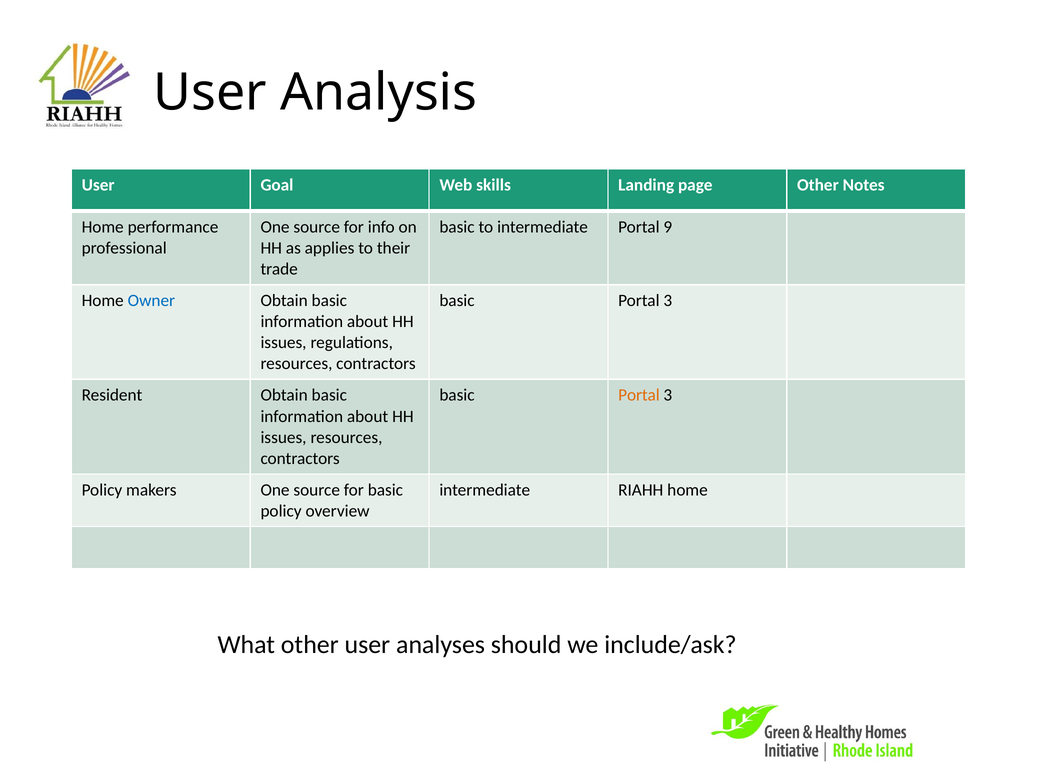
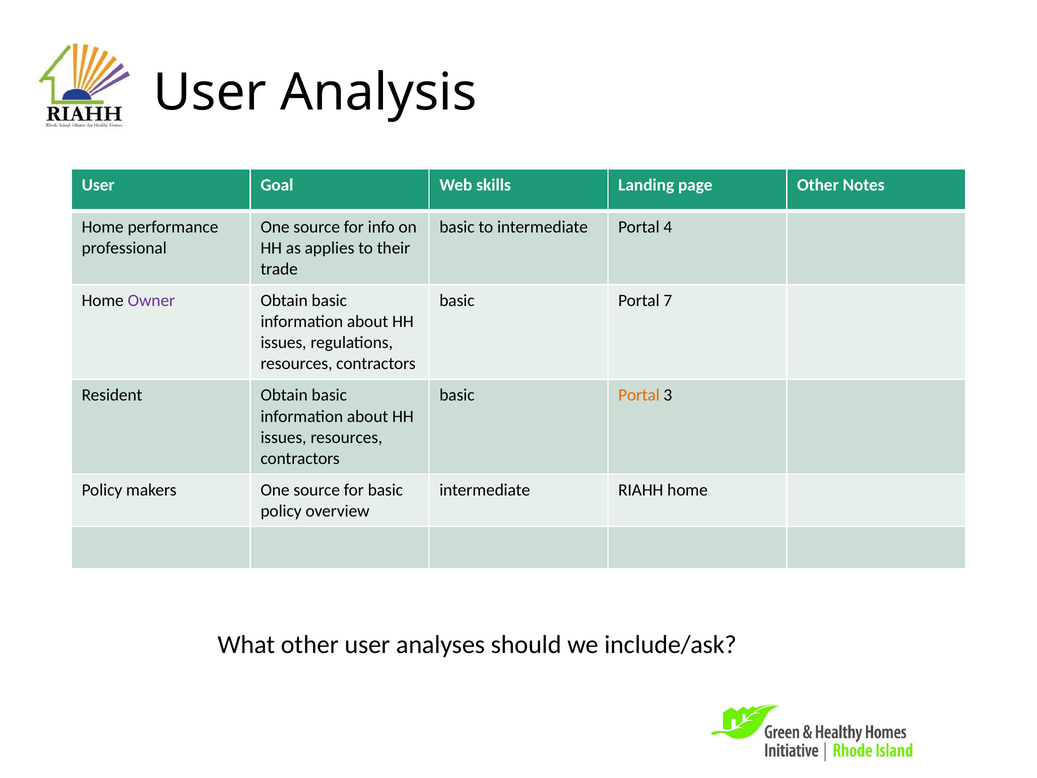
9: 9 -> 4
Owner colour: blue -> purple
3 at (668, 300): 3 -> 7
